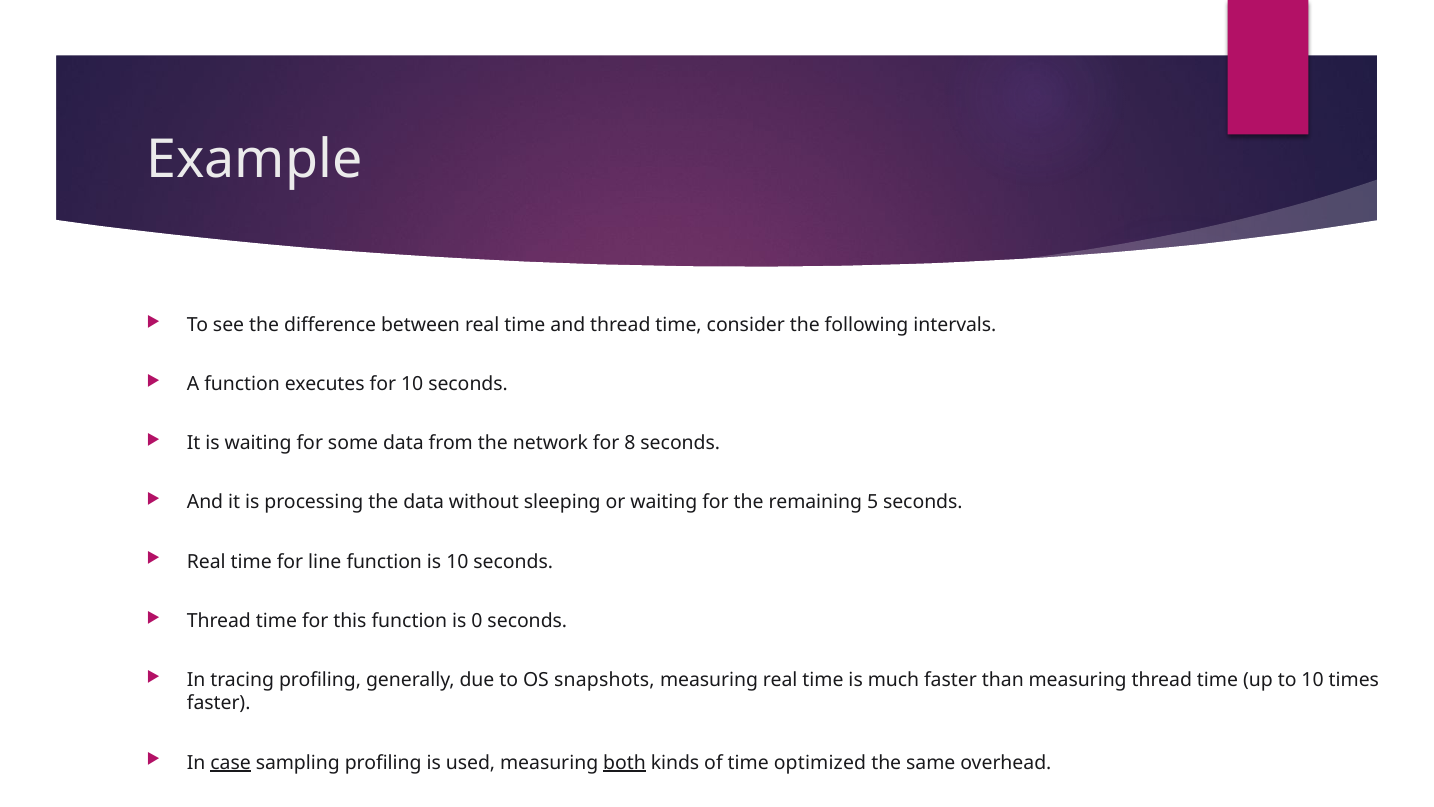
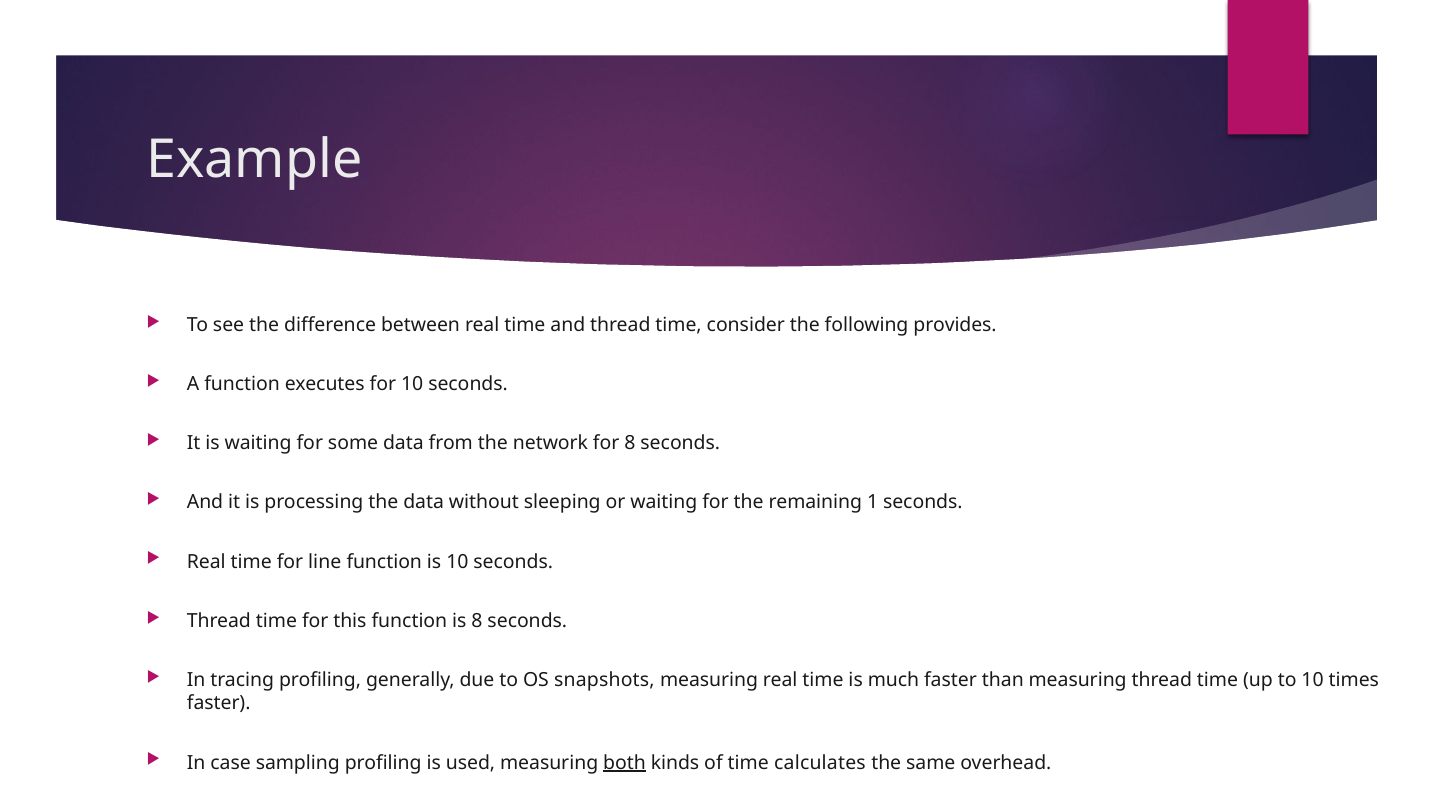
intervals: intervals -> provides
5: 5 -> 1
is 0: 0 -> 8
case underline: present -> none
optimized: optimized -> calculates
